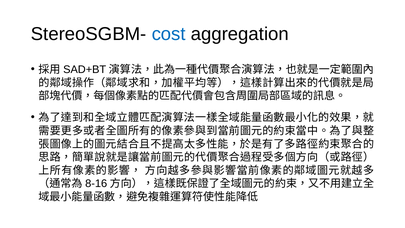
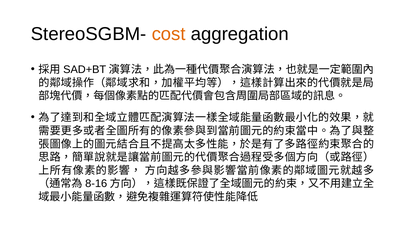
cost colour: blue -> orange
